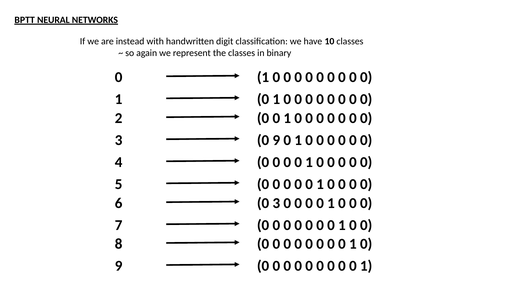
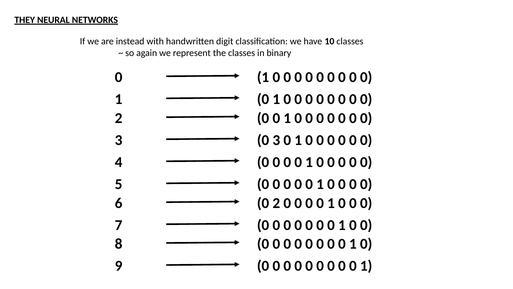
BPTT: BPTT -> THEY
3 0 9: 9 -> 3
6 0 3: 3 -> 2
